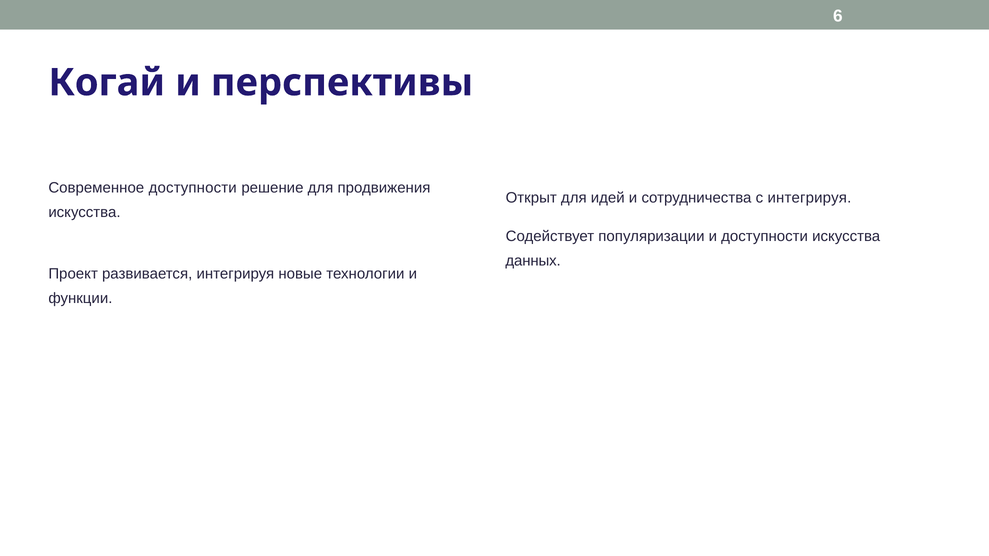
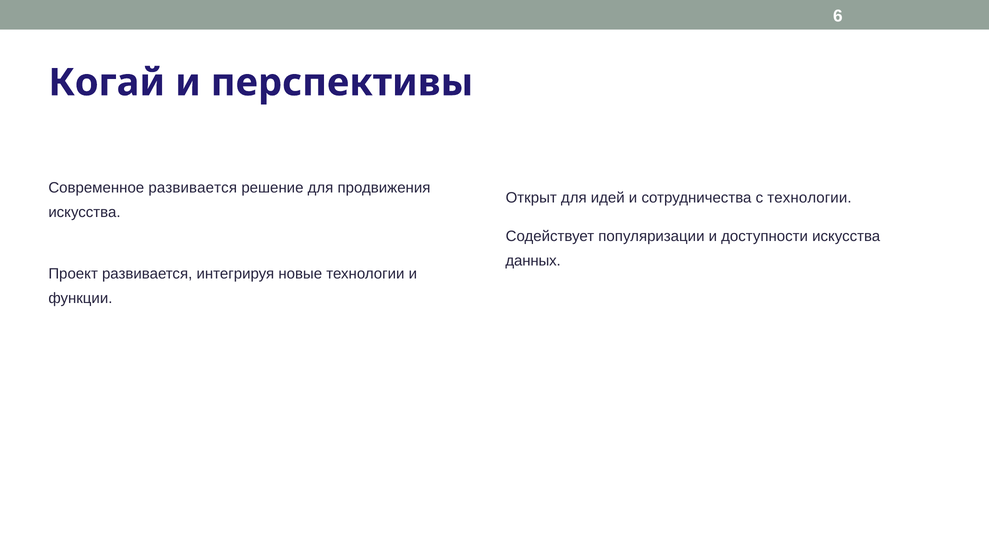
Современное доступности: доступности -> развивается
с интегрируя: интегрируя -> технологии
